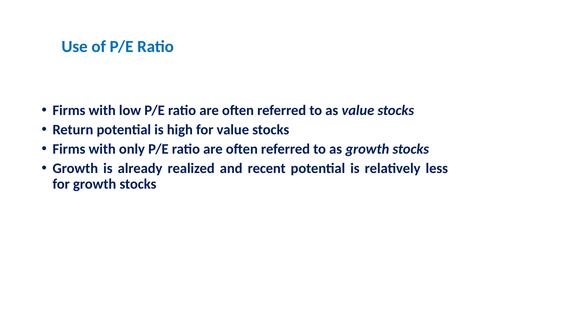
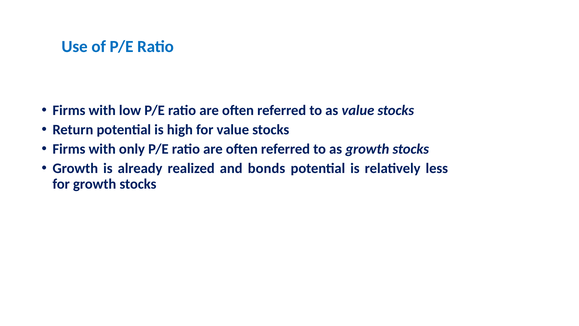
recent: recent -> bonds
